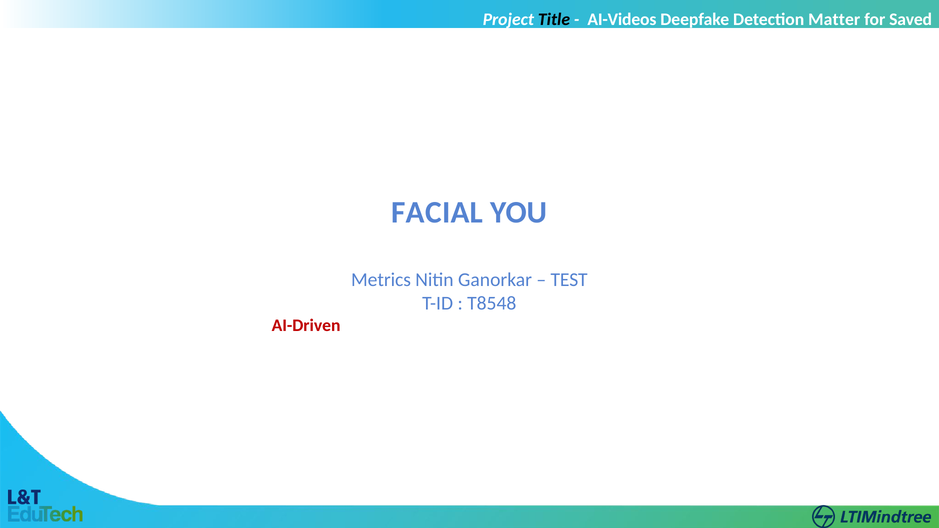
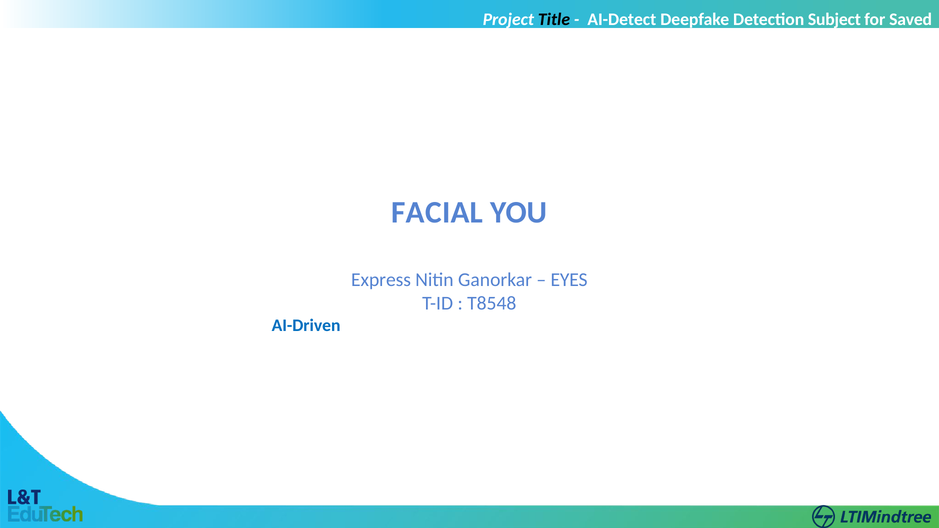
AI-Videos: AI-Videos -> AI-Detect
Matter: Matter -> Subject
Metrics: Metrics -> Express
TEST: TEST -> EYES
AI-Driven colour: red -> blue
